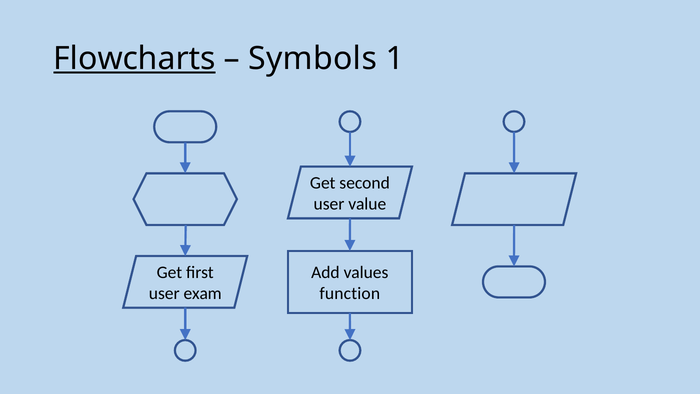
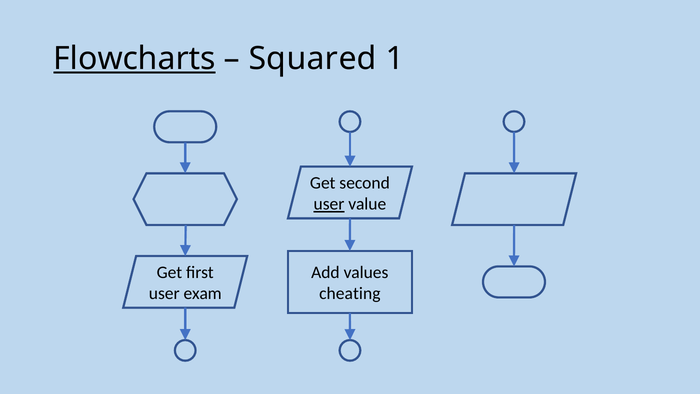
Symbols: Symbols -> Squared
user at (329, 204) underline: none -> present
function: function -> cheating
